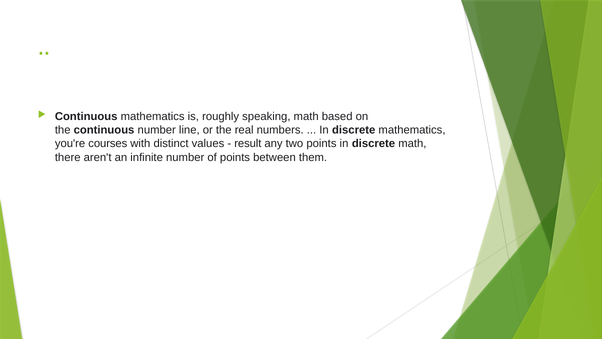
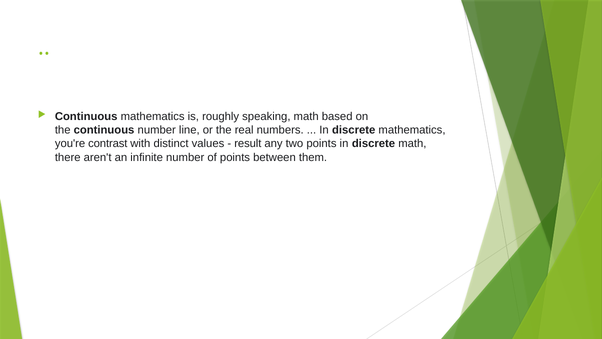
courses: courses -> contrast
